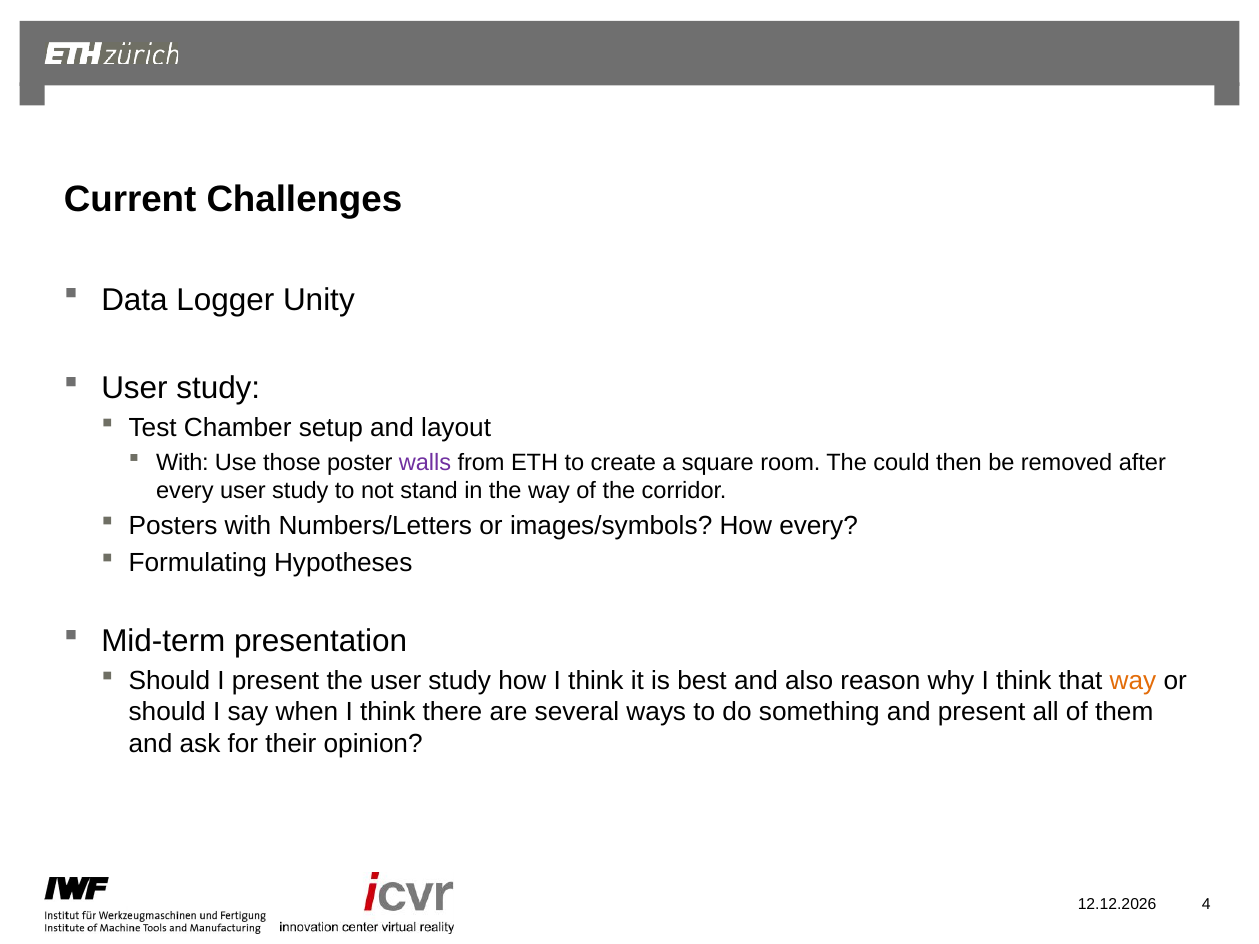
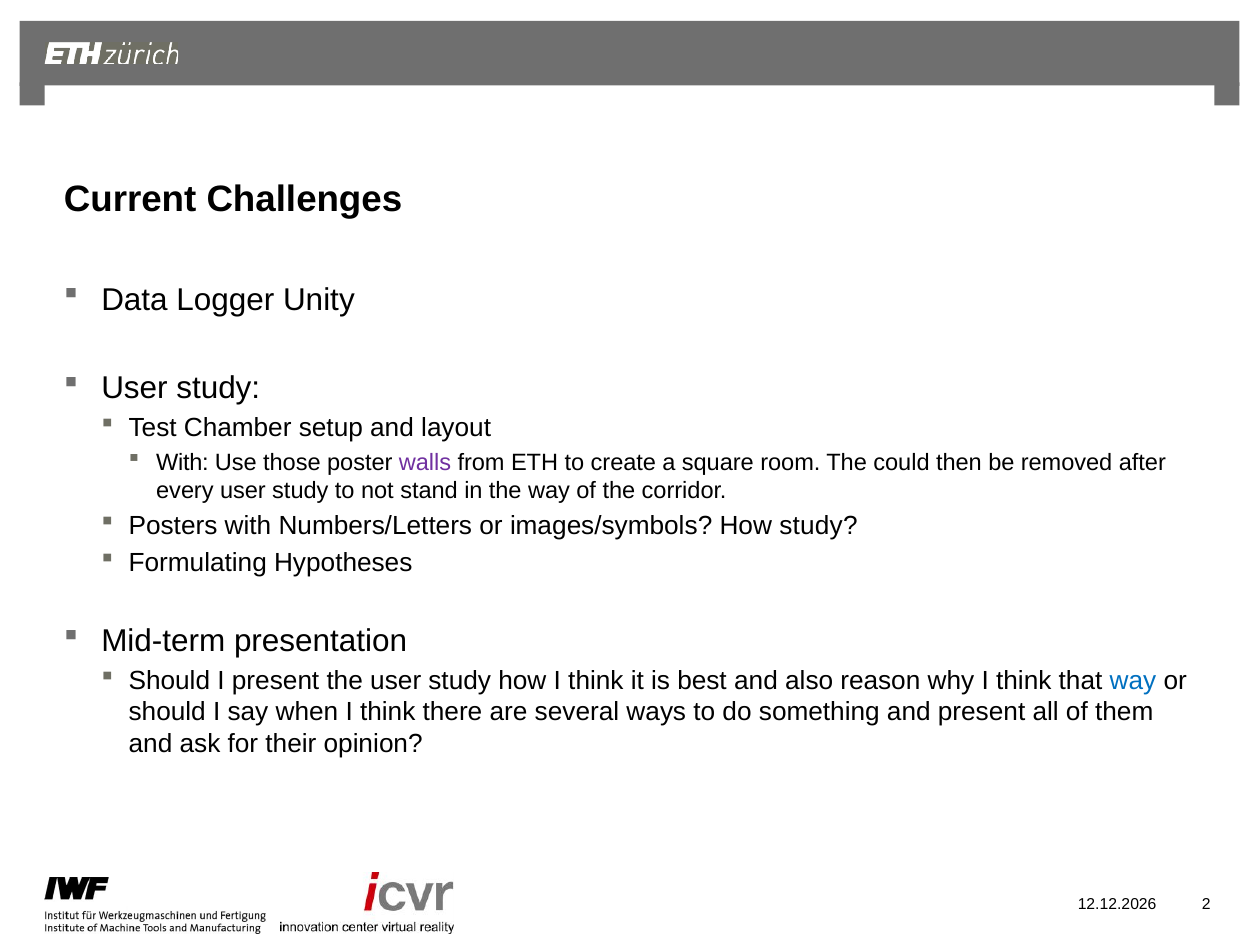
How every: every -> study
way at (1133, 681) colour: orange -> blue
4: 4 -> 2
